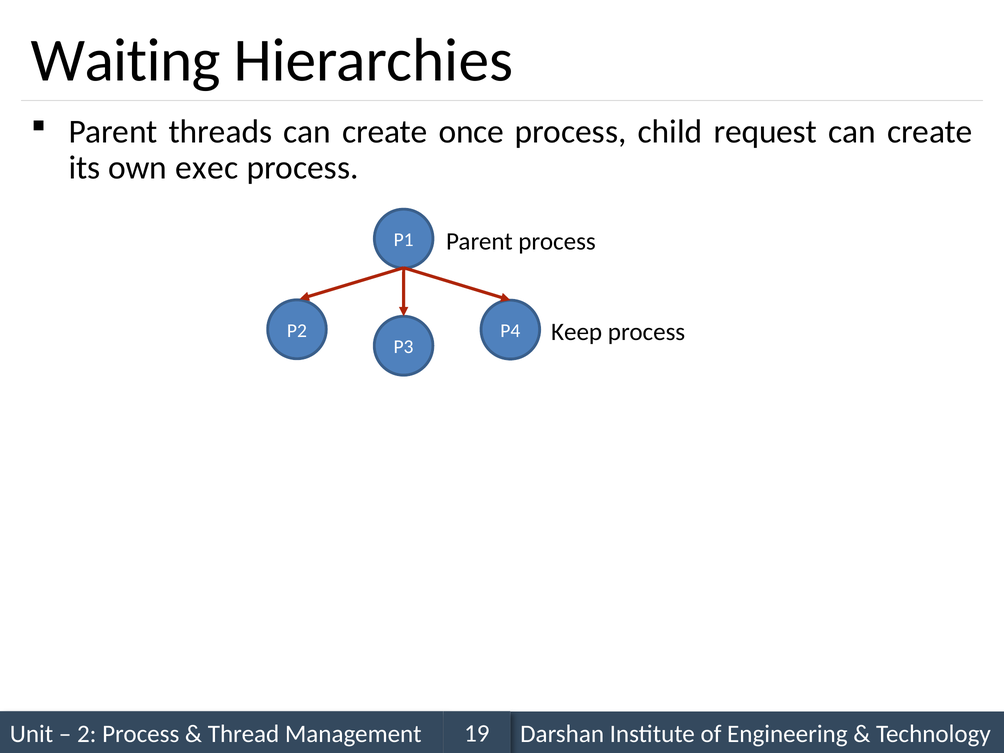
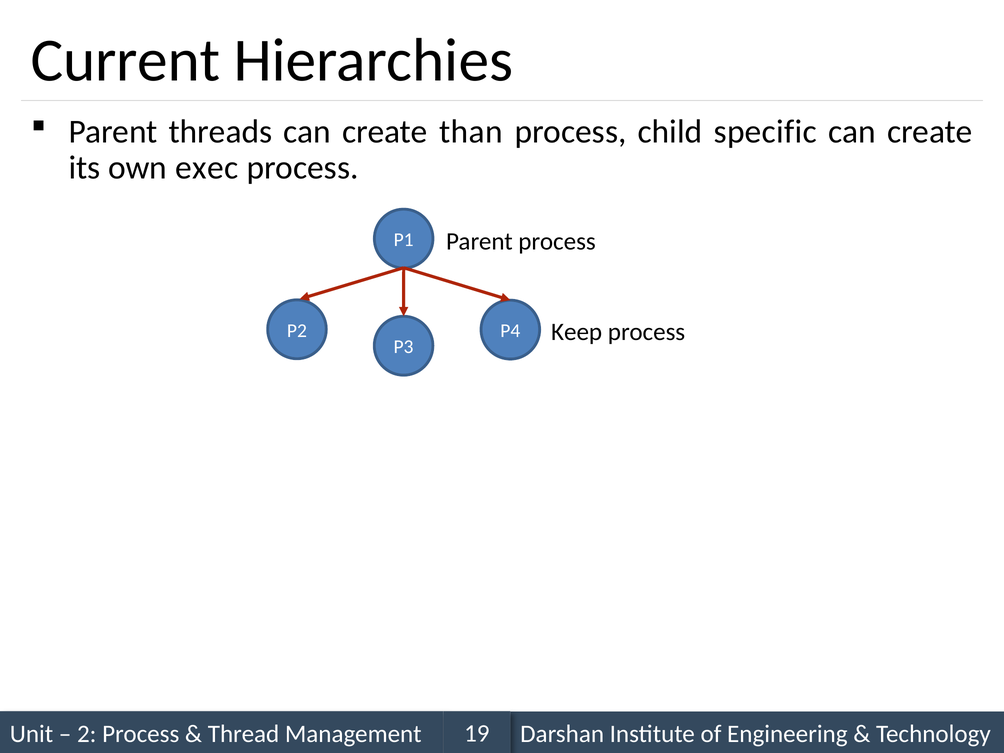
Waiting: Waiting -> Current
once: once -> than
request: request -> specific
